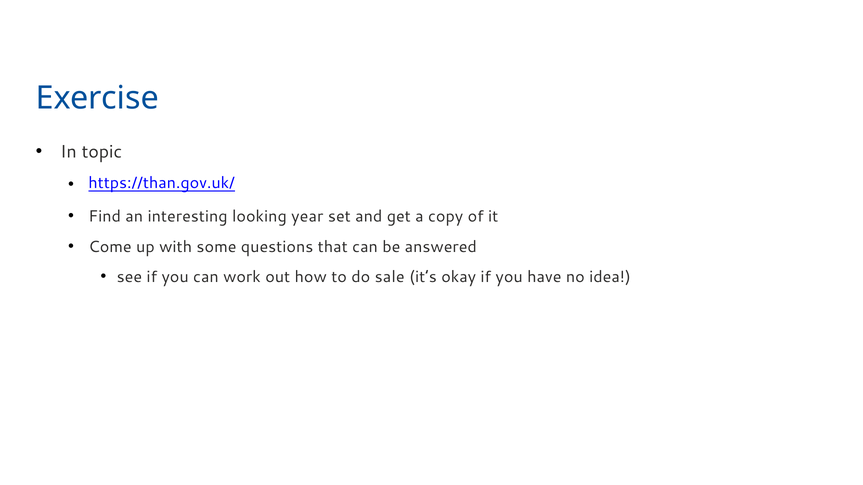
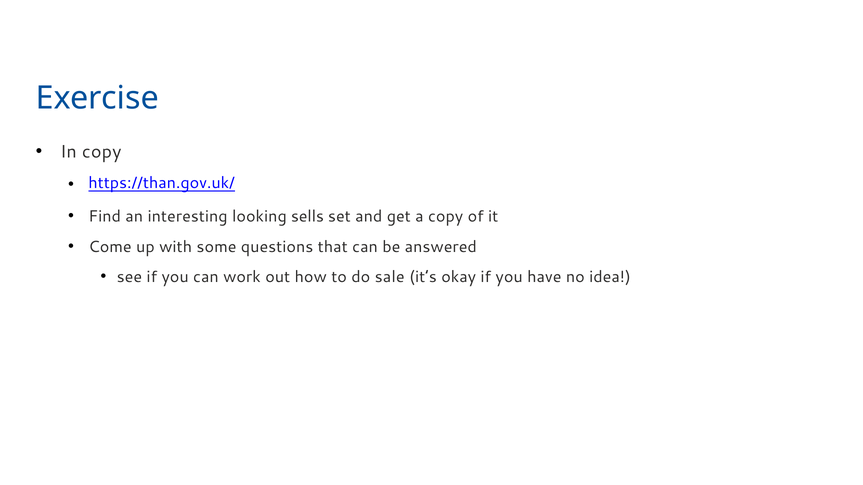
In topic: topic -> copy
year: year -> sells
